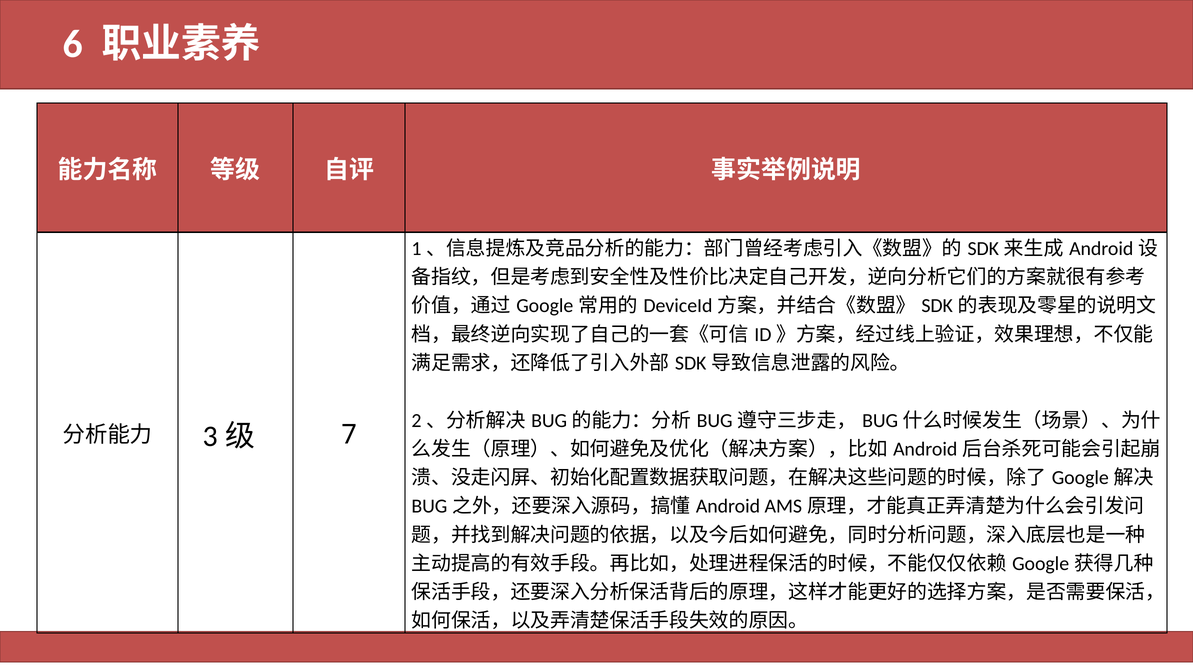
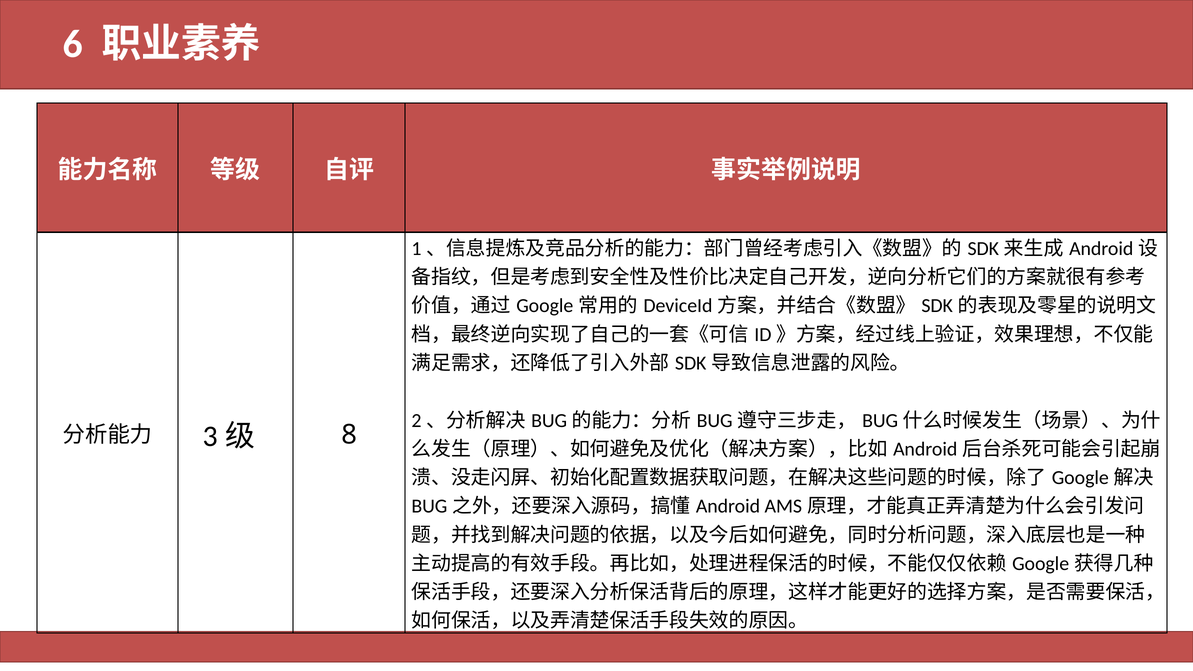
7: 7 -> 8
